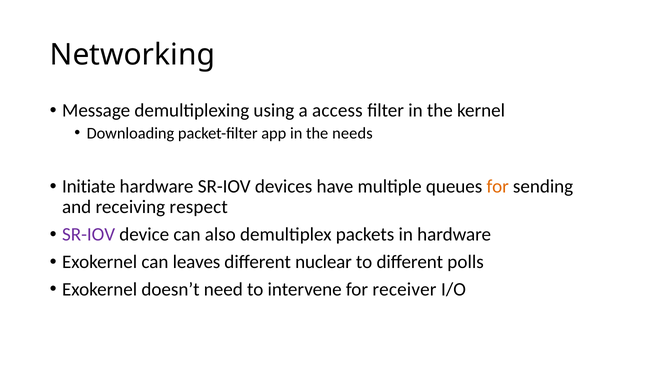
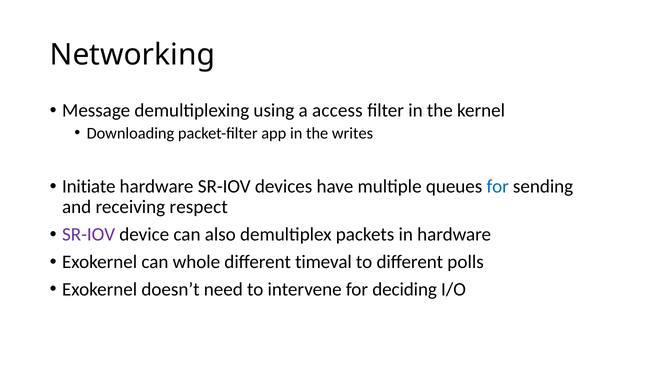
needs: needs -> writes
for at (498, 186) colour: orange -> blue
leaves: leaves -> whole
nuclear: nuclear -> timeval
receiver: receiver -> deciding
